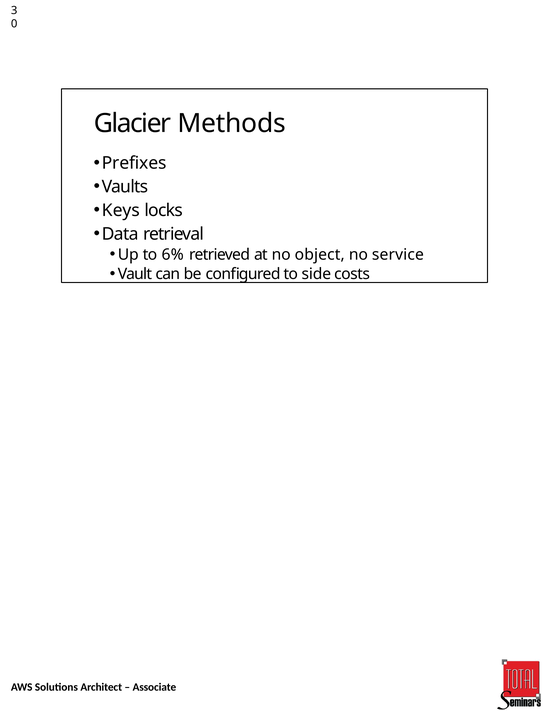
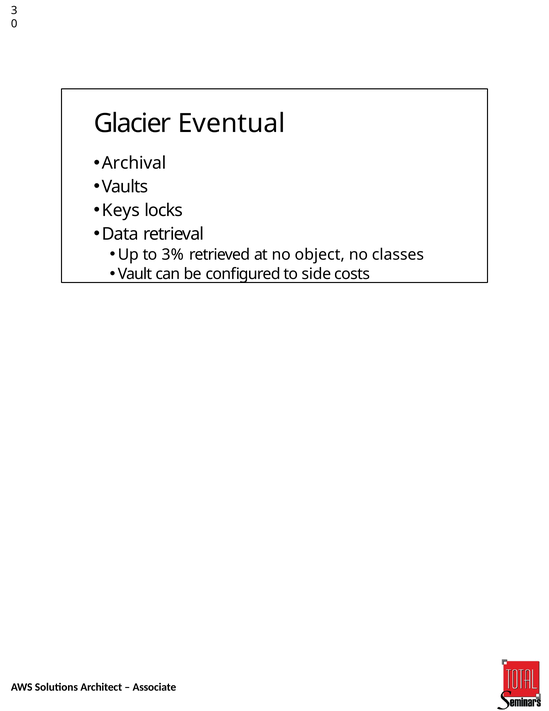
Methods: Methods -> Eventual
Prefixes: Prefixes -> Archival
6%: 6% -> 3%
service: service -> classes
